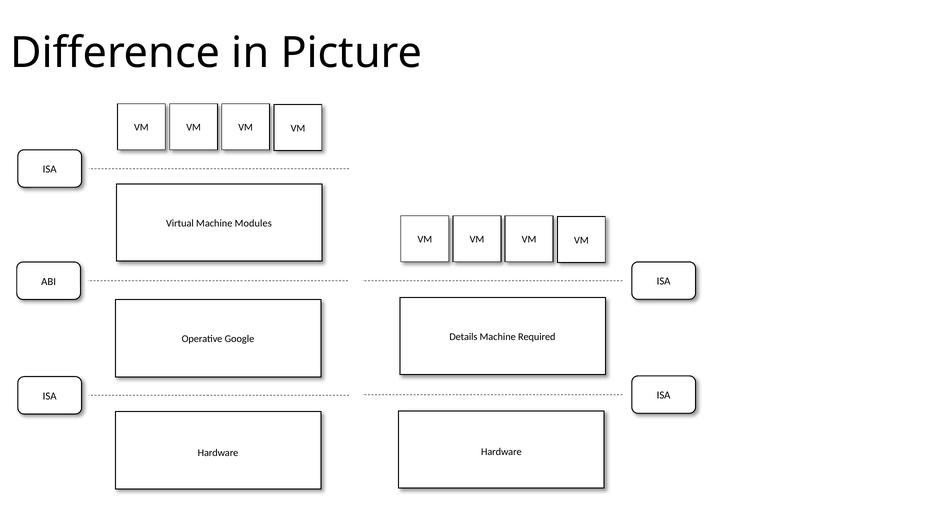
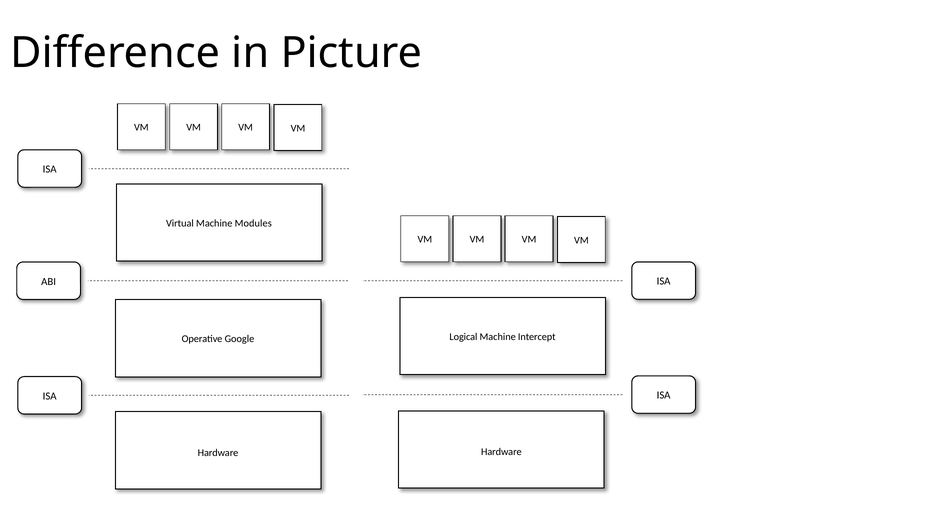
Details: Details -> Logical
Required: Required -> Intercept
